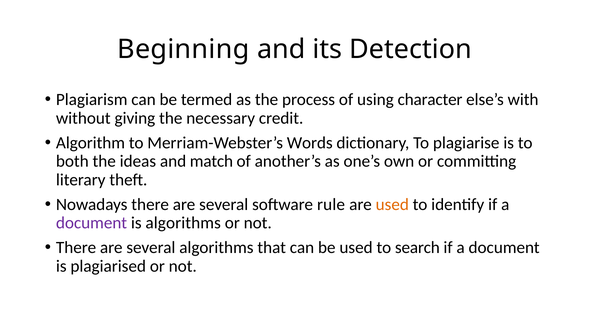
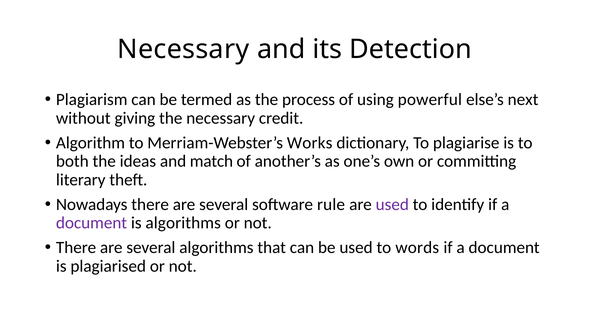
Beginning at (183, 49): Beginning -> Necessary
character: character -> powerful
with: with -> next
Words: Words -> Works
used at (392, 205) colour: orange -> purple
search: search -> words
